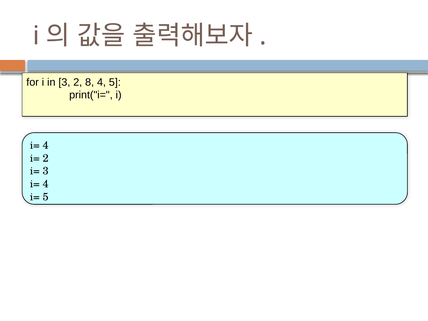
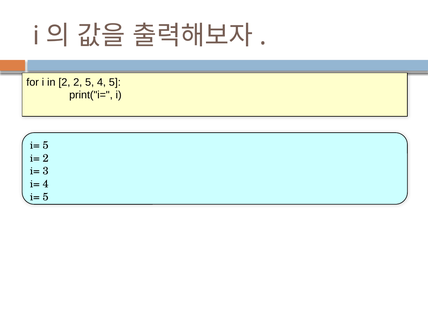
in 3: 3 -> 2
2 8: 8 -> 5
4 at (46, 145): 4 -> 5
